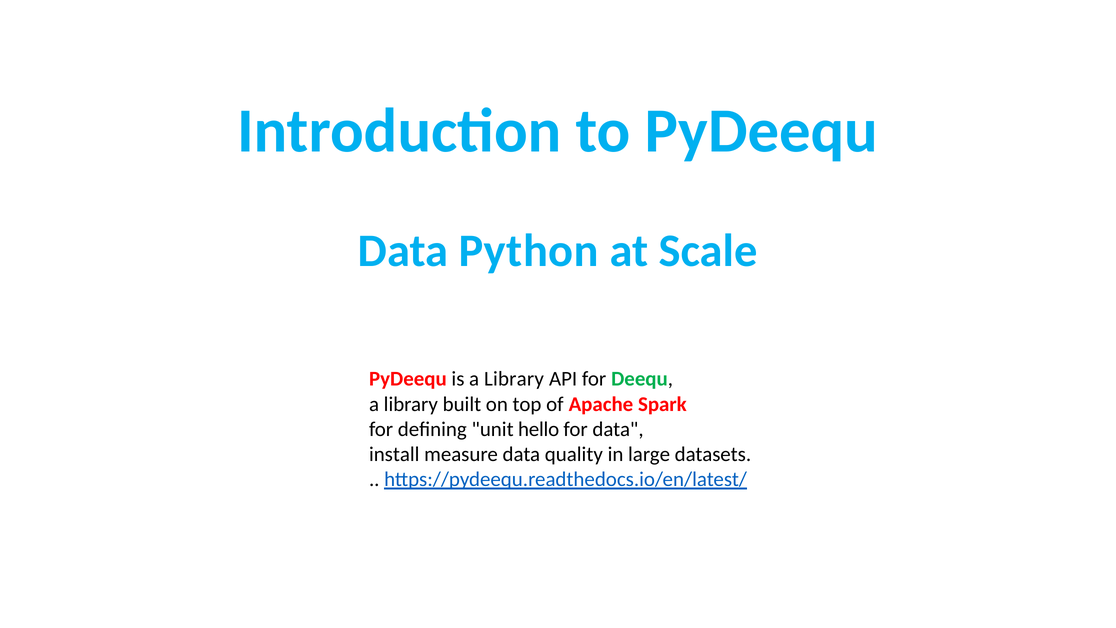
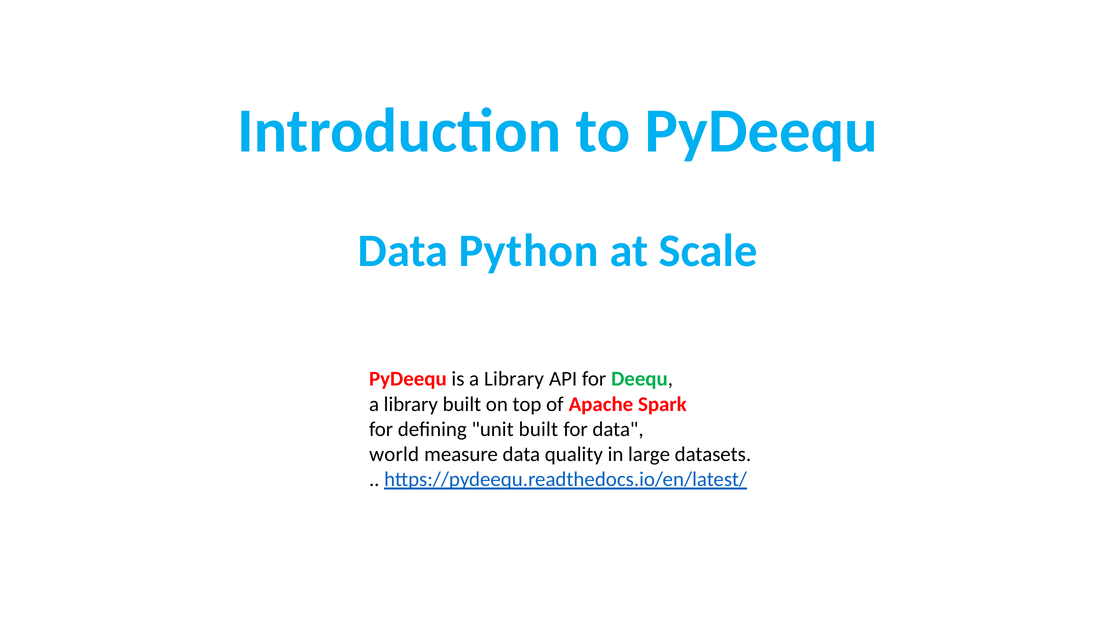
unit hello: hello -> built
install: install -> world
